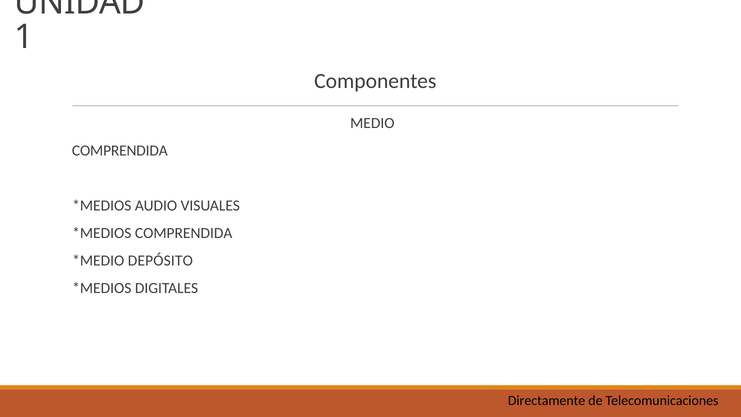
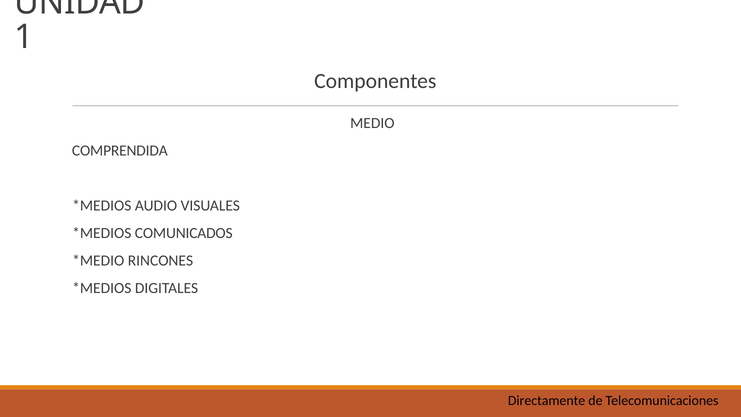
COMPRENDIDA at (184, 233): COMPRENDIDA -> COMUNICADOS
DEPÓSITO: DEPÓSITO -> RINCONES
